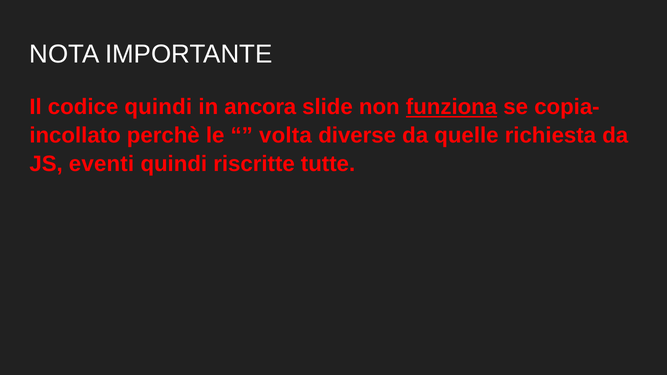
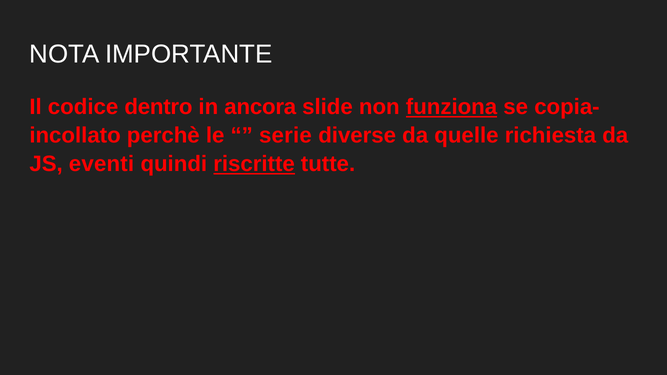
codice quindi: quindi -> dentro
volta: volta -> serie
riscritte underline: none -> present
